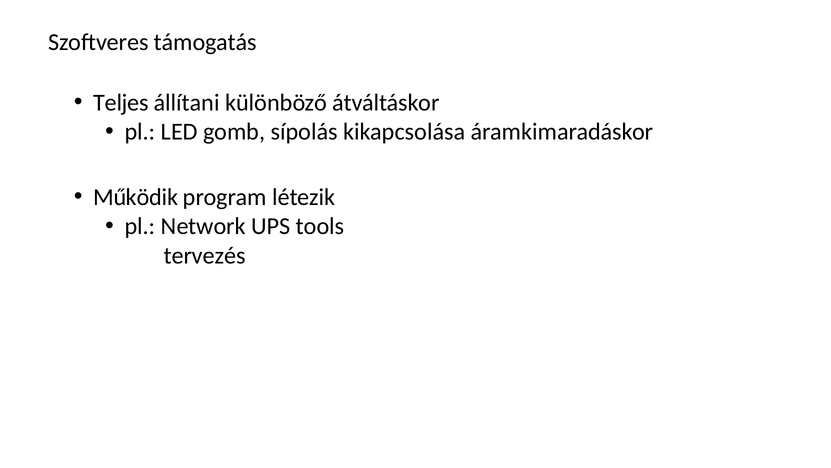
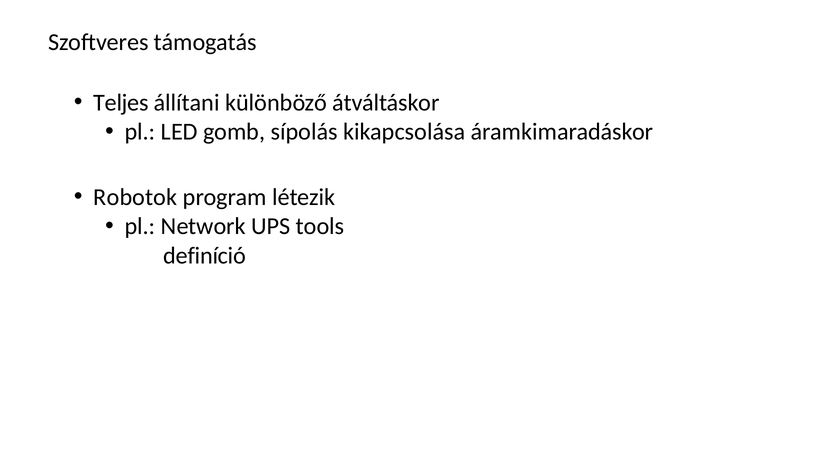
Működik: Működik -> Robotok
tervezés: tervezés -> definíció
